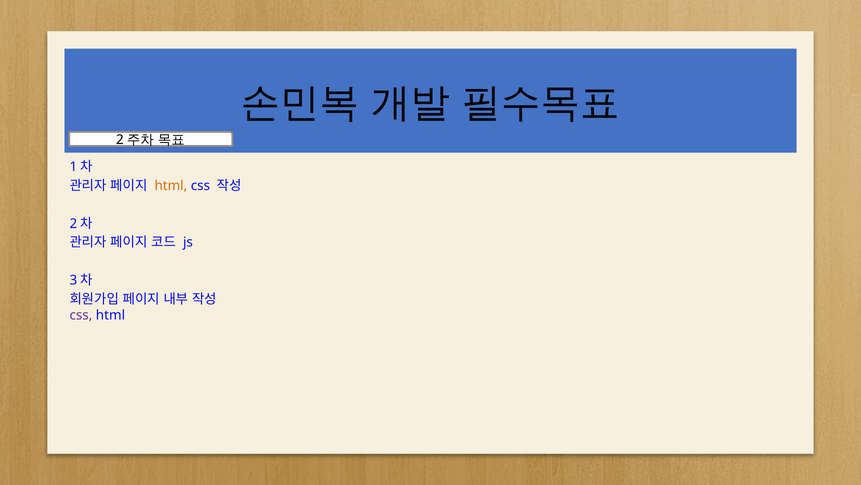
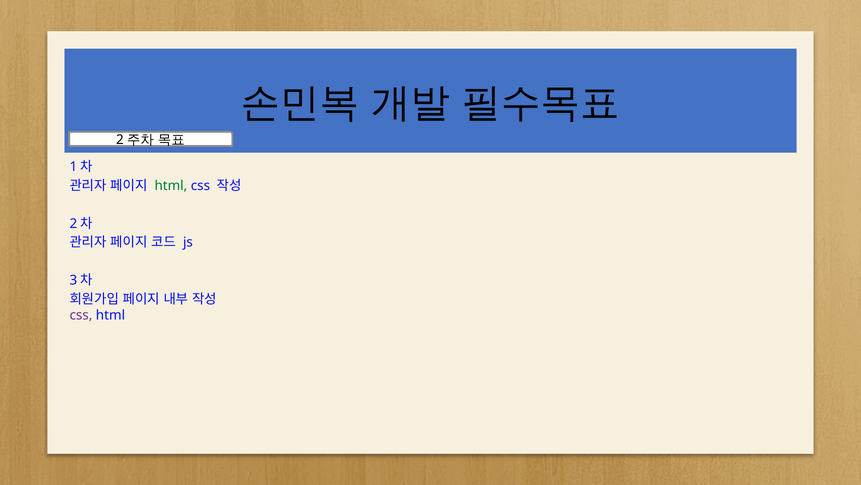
html at (171, 186) colour: orange -> green
